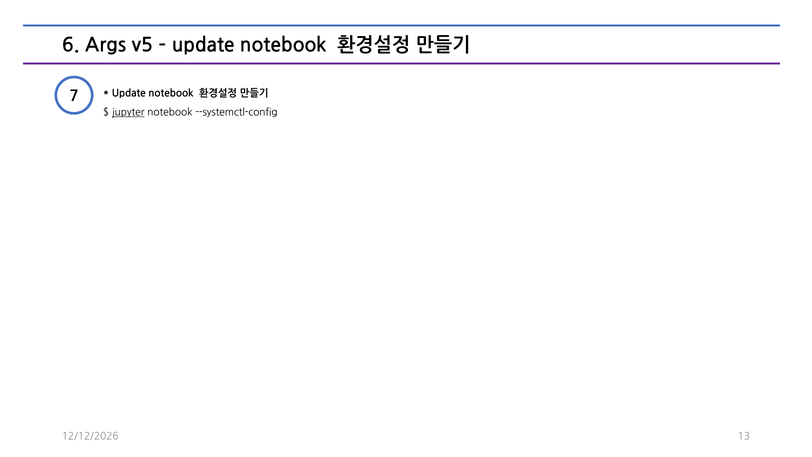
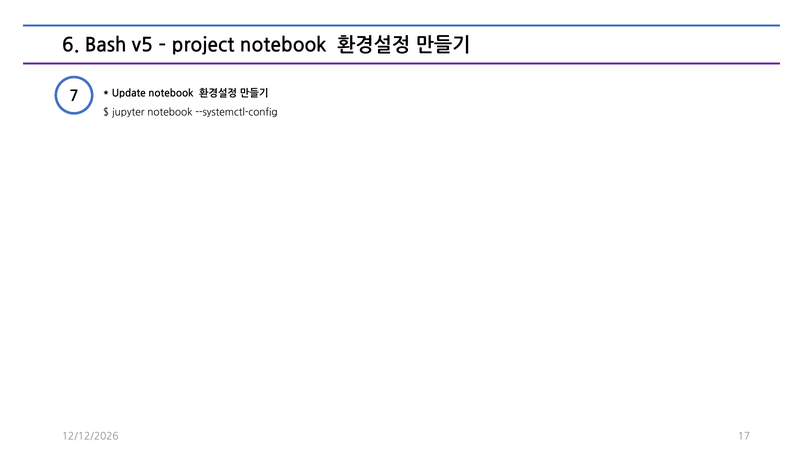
Args: Args -> Bash
update at (203, 46): update -> project
jupyter underline: present -> none
13: 13 -> 17
